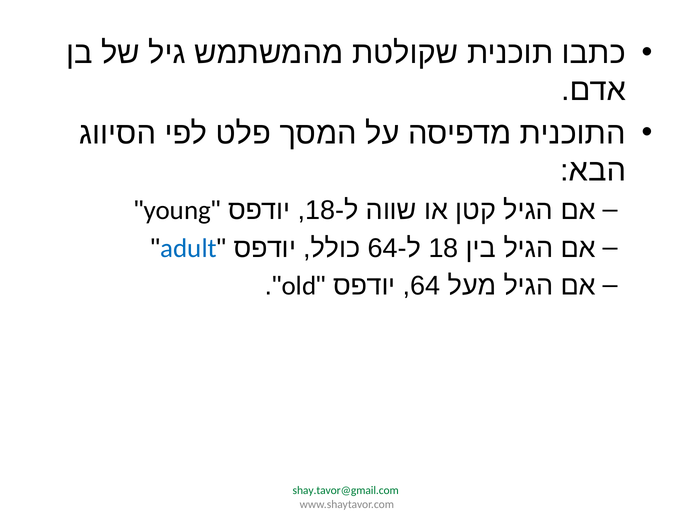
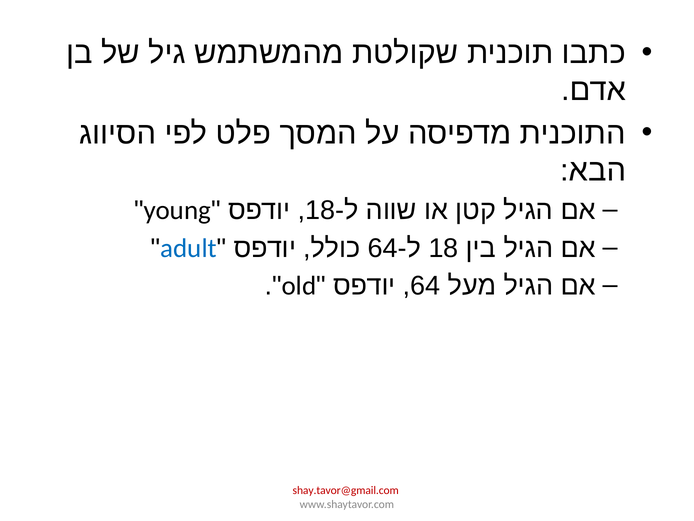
shay.tavor@gmail.com colour: green -> red
